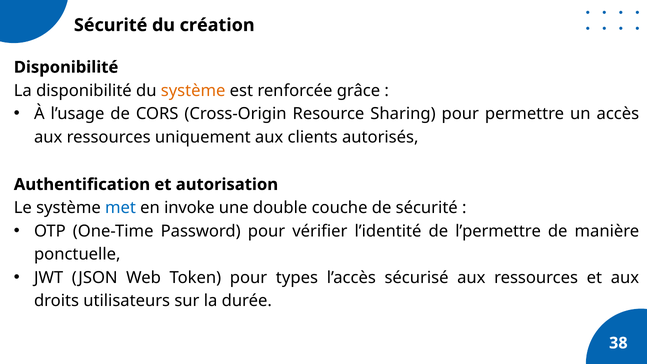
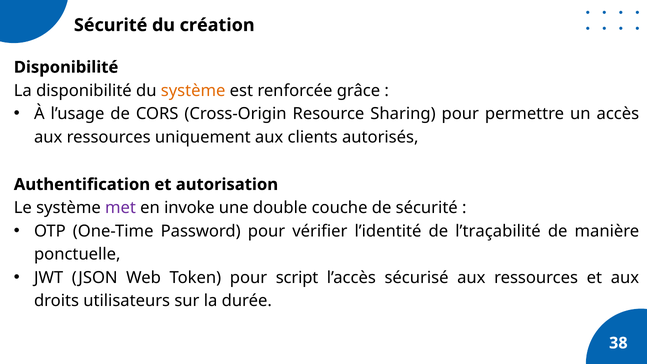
met colour: blue -> purple
l’permettre: l’permettre -> l’traçabilité
types: types -> script
